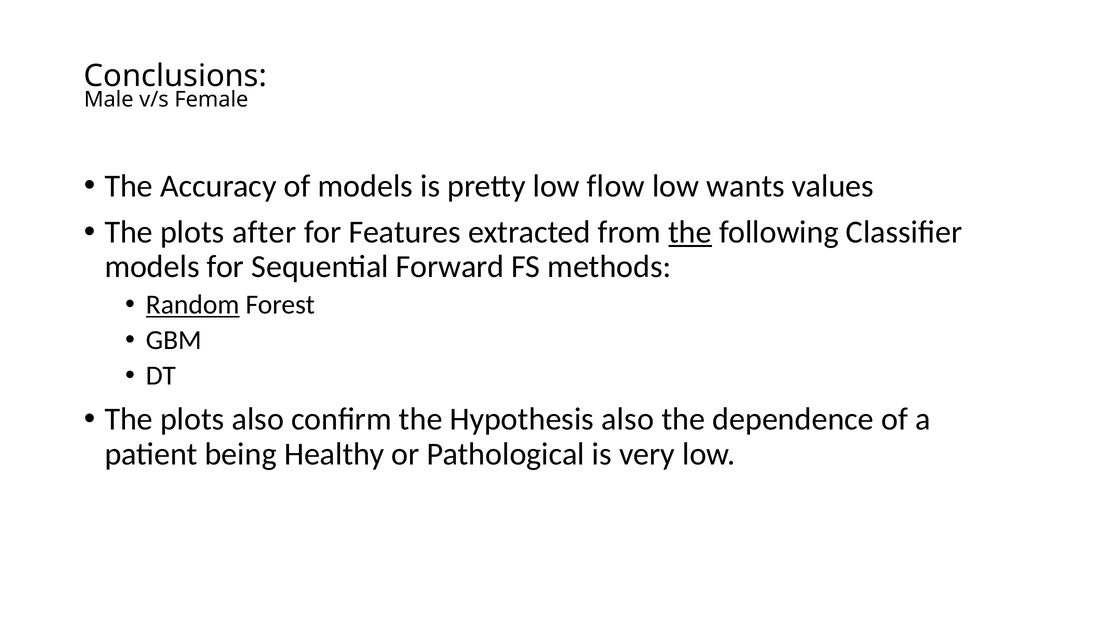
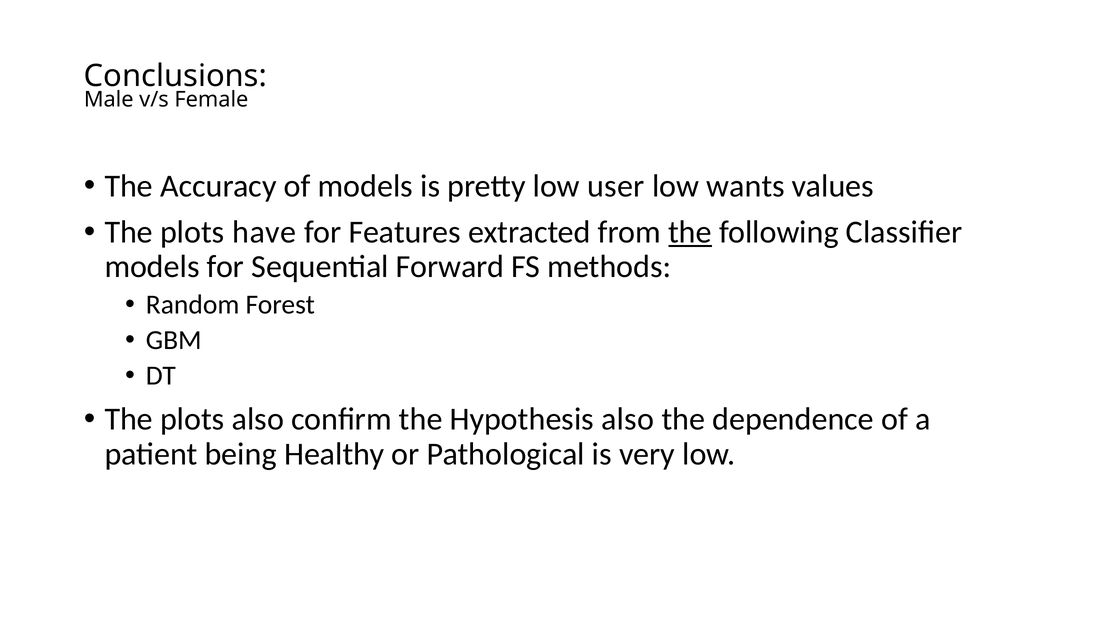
flow: flow -> user
after: after -> have
Random underline: present -> none
